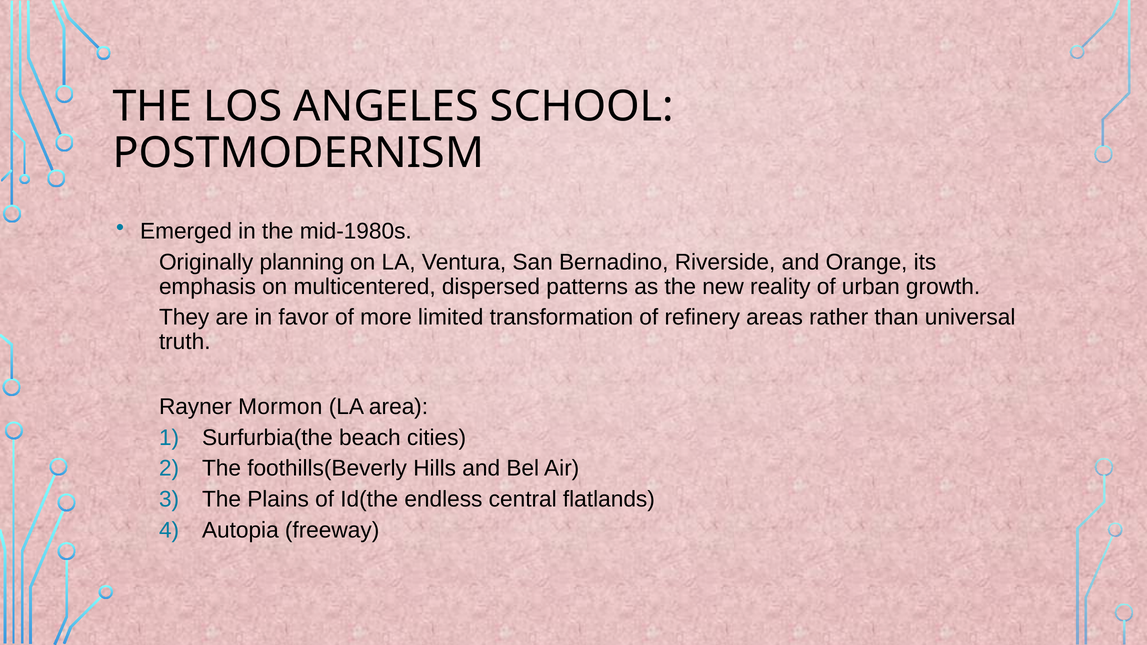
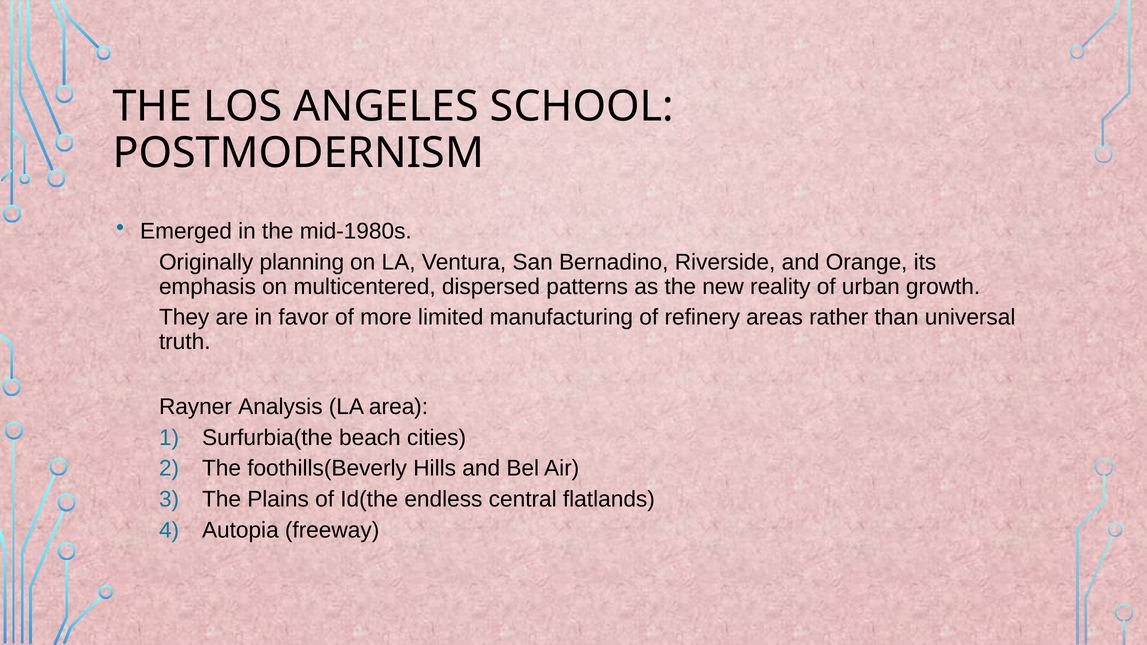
transformation: transformation -> manufacturing
Mormon: Mormon -> Analysis
